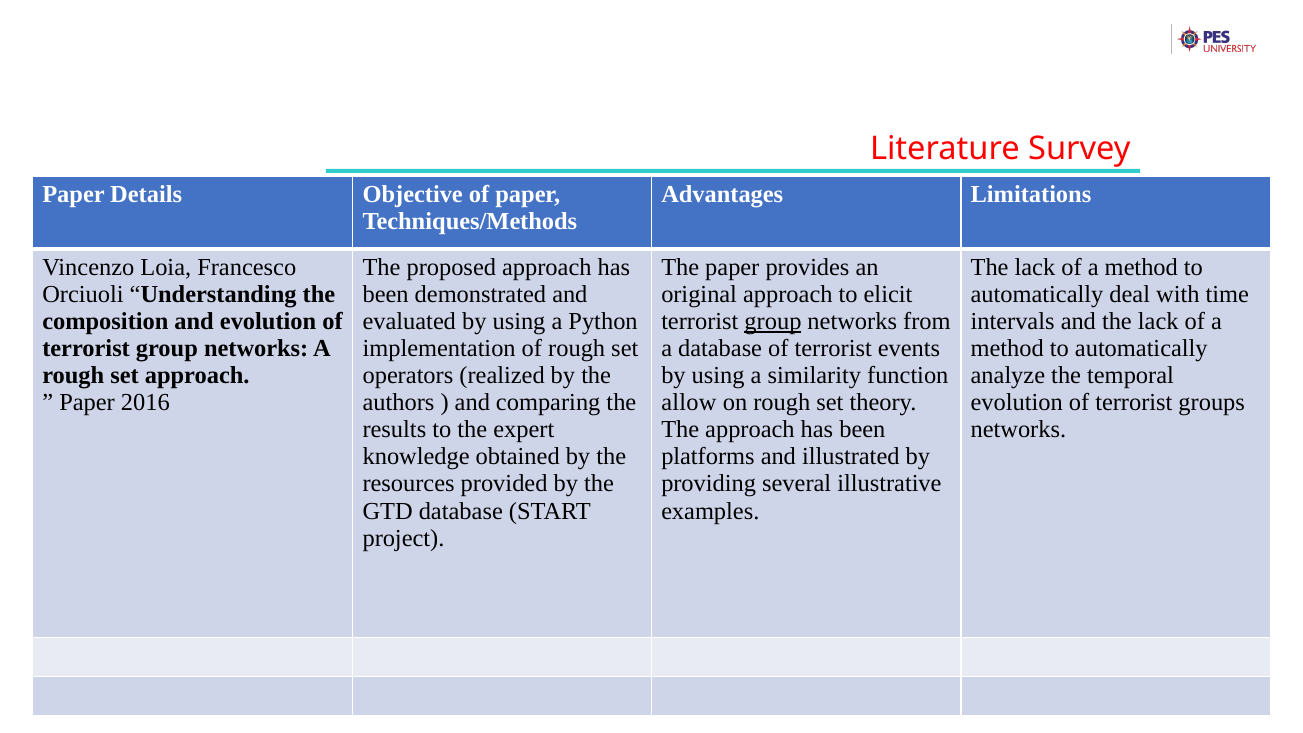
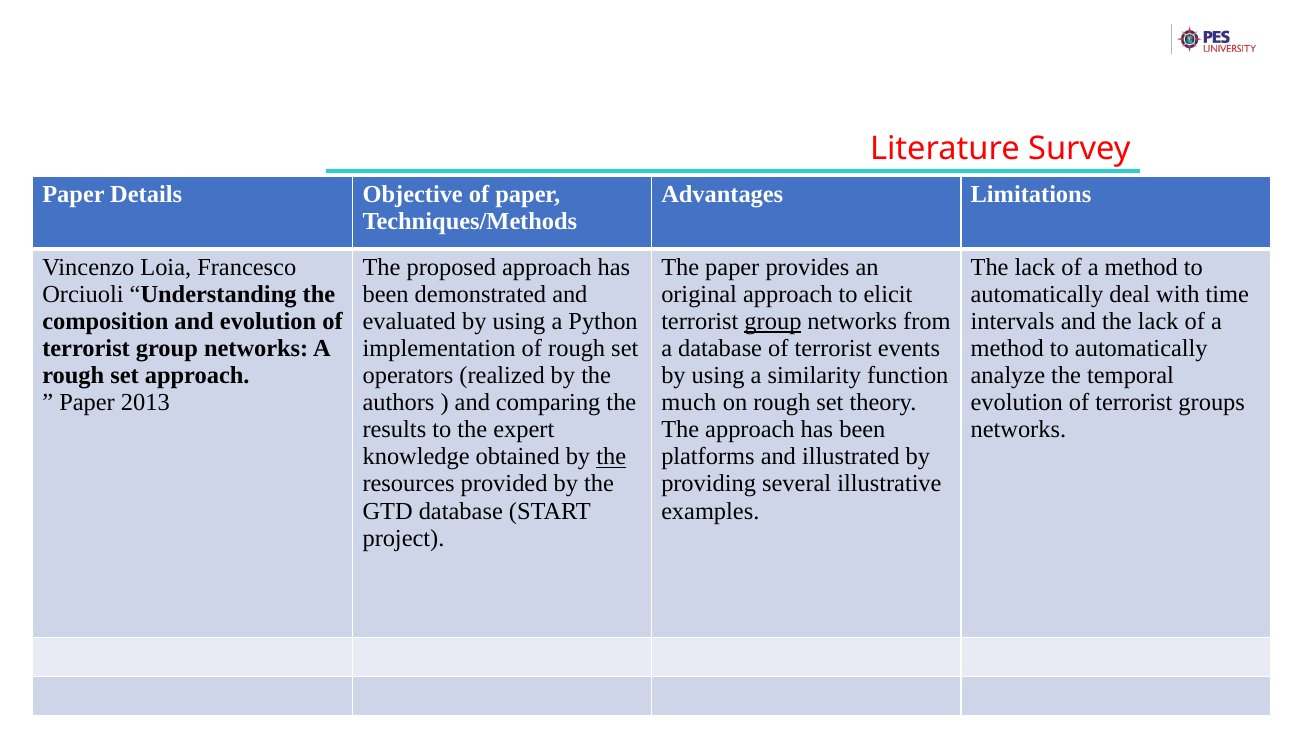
2016: 2016 -> 2013
allow: allow -> much
the at (611, 457) underline: none -> present
